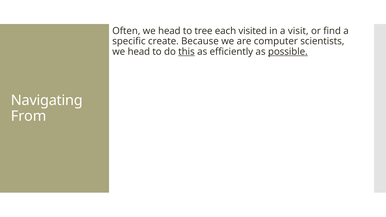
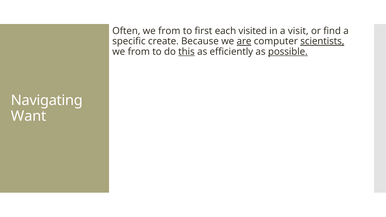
Often we head: head -> from
tree: tree -> first
are underline: none -> present
scientists underline: none -> present
head at (139, 52): head -> from
From: From -> Want
